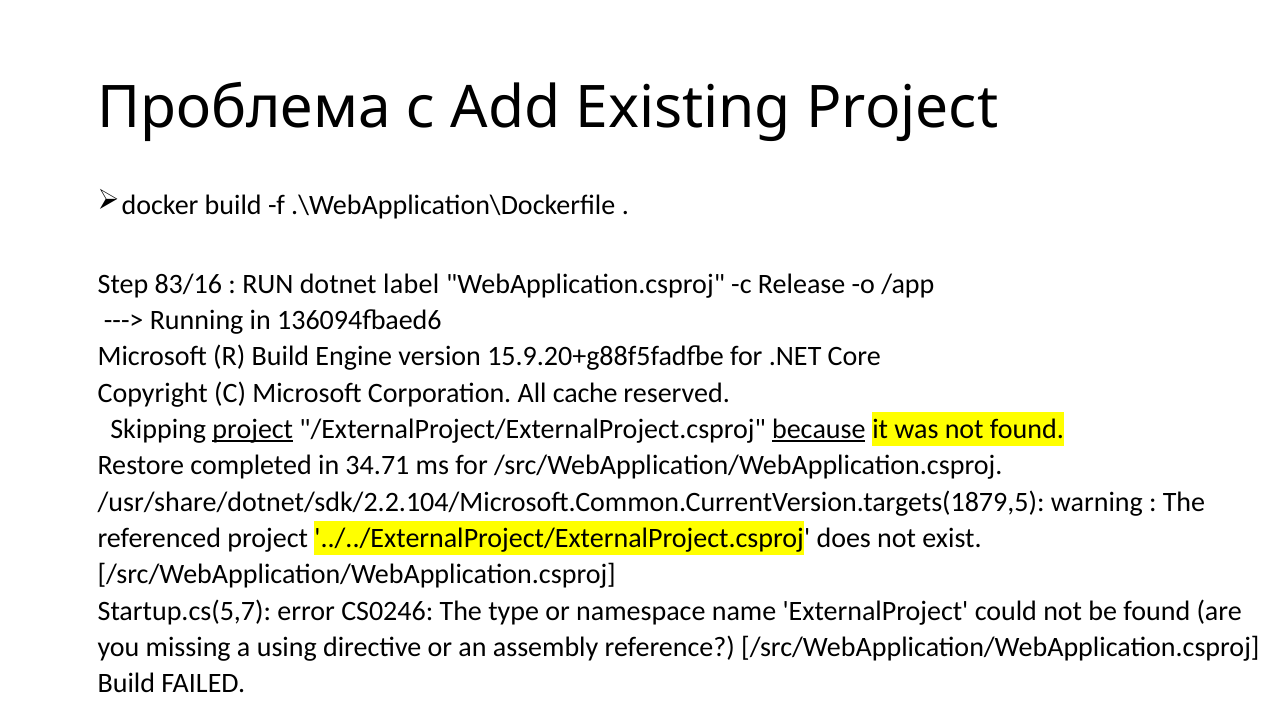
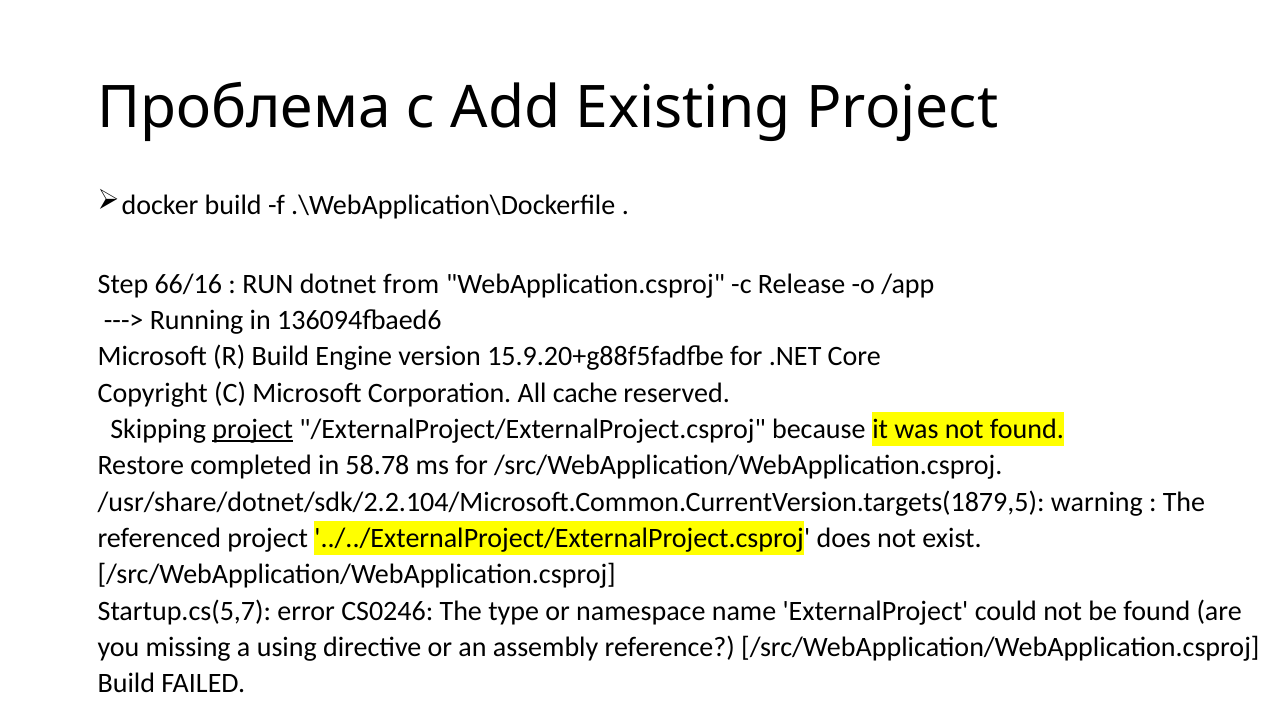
83/16: 83/16 -> 66/16
label: label -> from
because underline: present -> none
34.71: 34.71 -> 58.78
